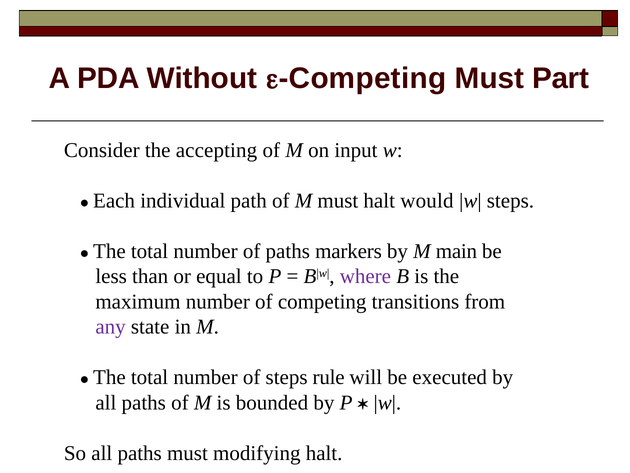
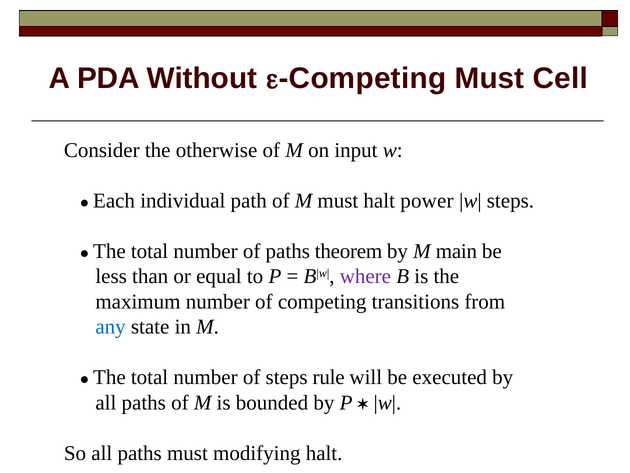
Part: Part -> Cell
accepting: accepting -> otherwise
would: would -> power
markers: markers -> theorem
any colour: purple -> blue
